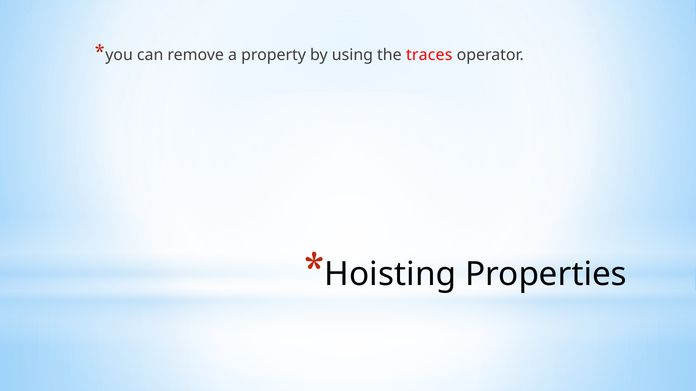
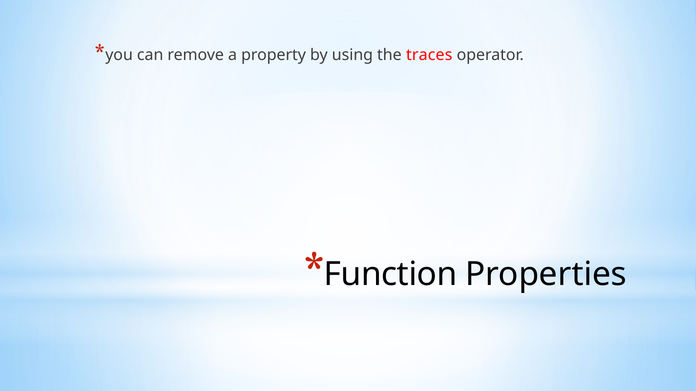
Hoisting: Hoisting -> Function
